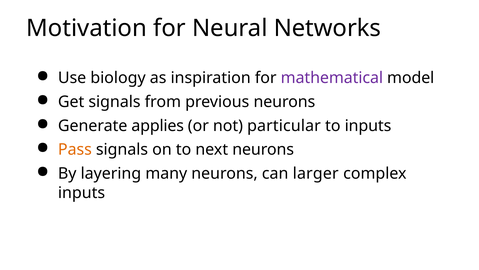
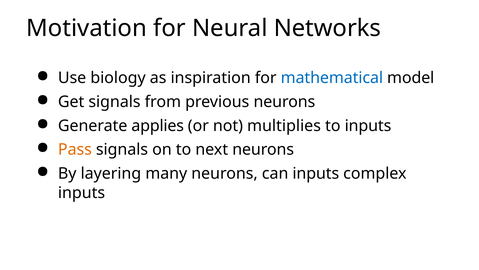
mathematical colour: purple -> blue
particular: particular -> multiplies
can larger: larger -> inputs
